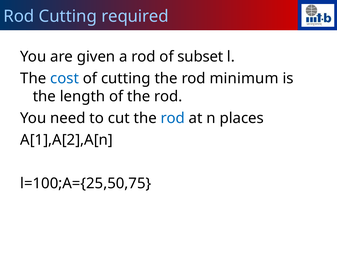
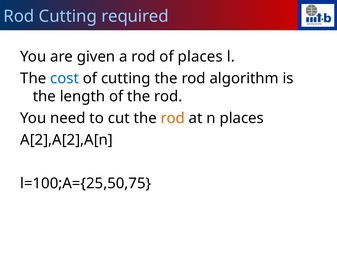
of subset: subset -> places
minimum: minimum -> algorithm
rod at (173, 118) colour: blue -> orange
A[1],A[2],A[n: A[1],A[2],A[n -> A[2],A[2],A[n
